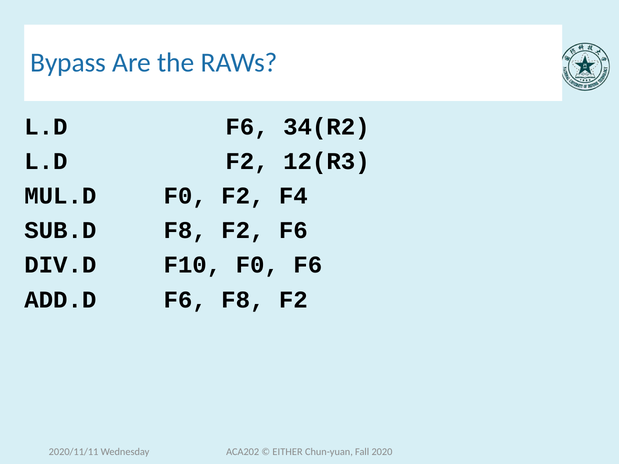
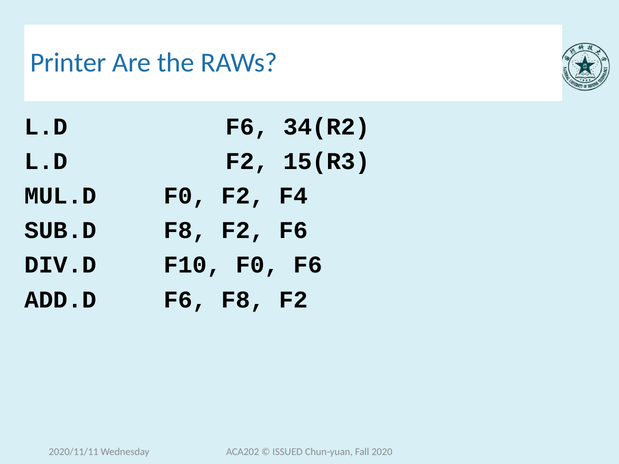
Bypass: Bypass -> Printer
12(R3: 12(R3 -> 15(R3
EITHER: EITHER -> ISSUED
